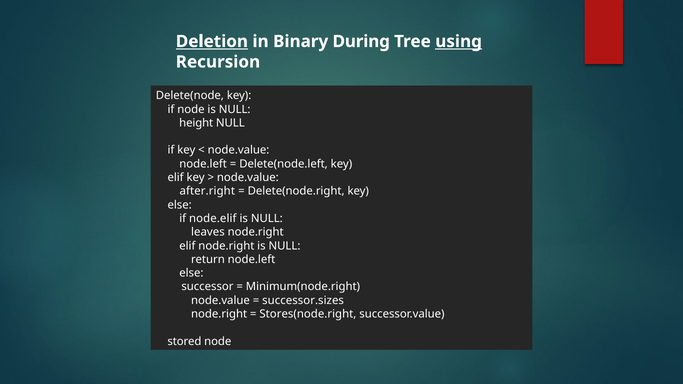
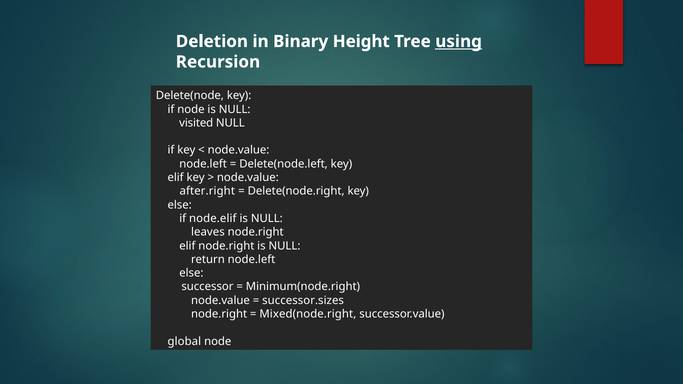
Deletion underline: present -> none
During: During -> Height
height: height -> visited
Stores(node.right: Stores(node.right -> Mixed(node.right
stored: stored -> global
